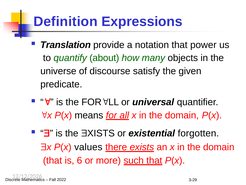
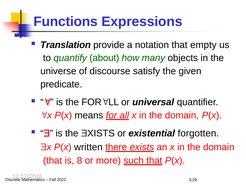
Definition: Definition -> Functions
power: power -> empty
values: values -> written
6: 6 -> 8
